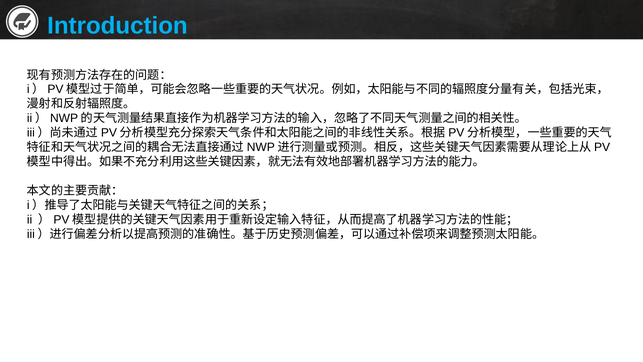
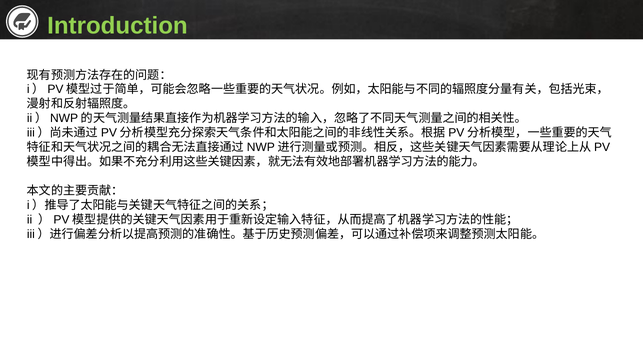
Introduction colour: light blue -> light green
